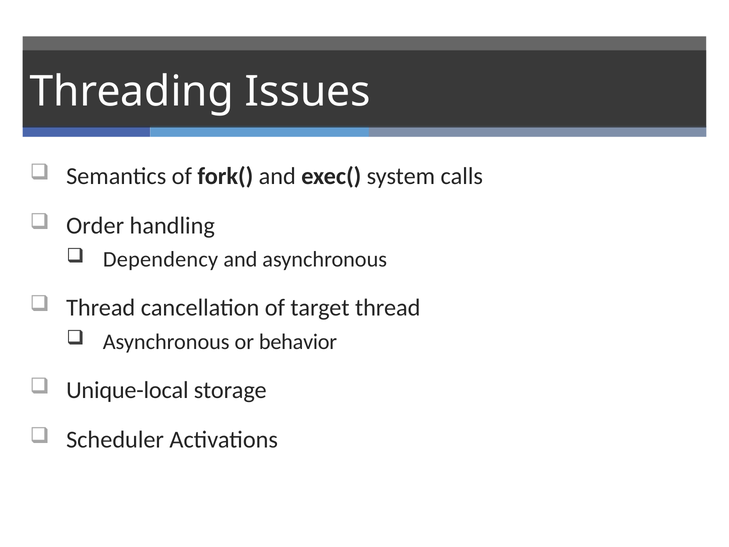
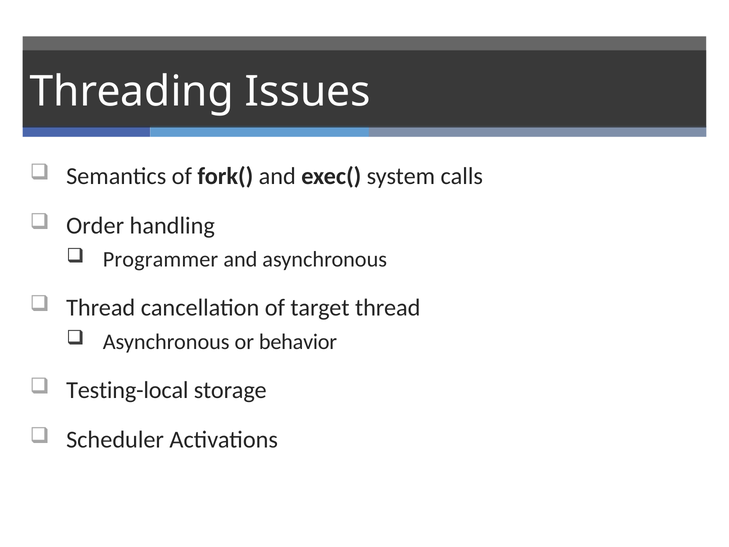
Dependency: Dependency -> Programmer
Unique-local: Unique-local -> Testing-local
